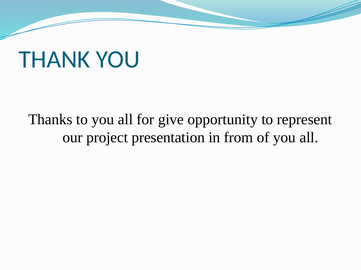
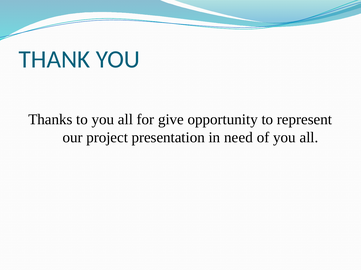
from: from -> need
